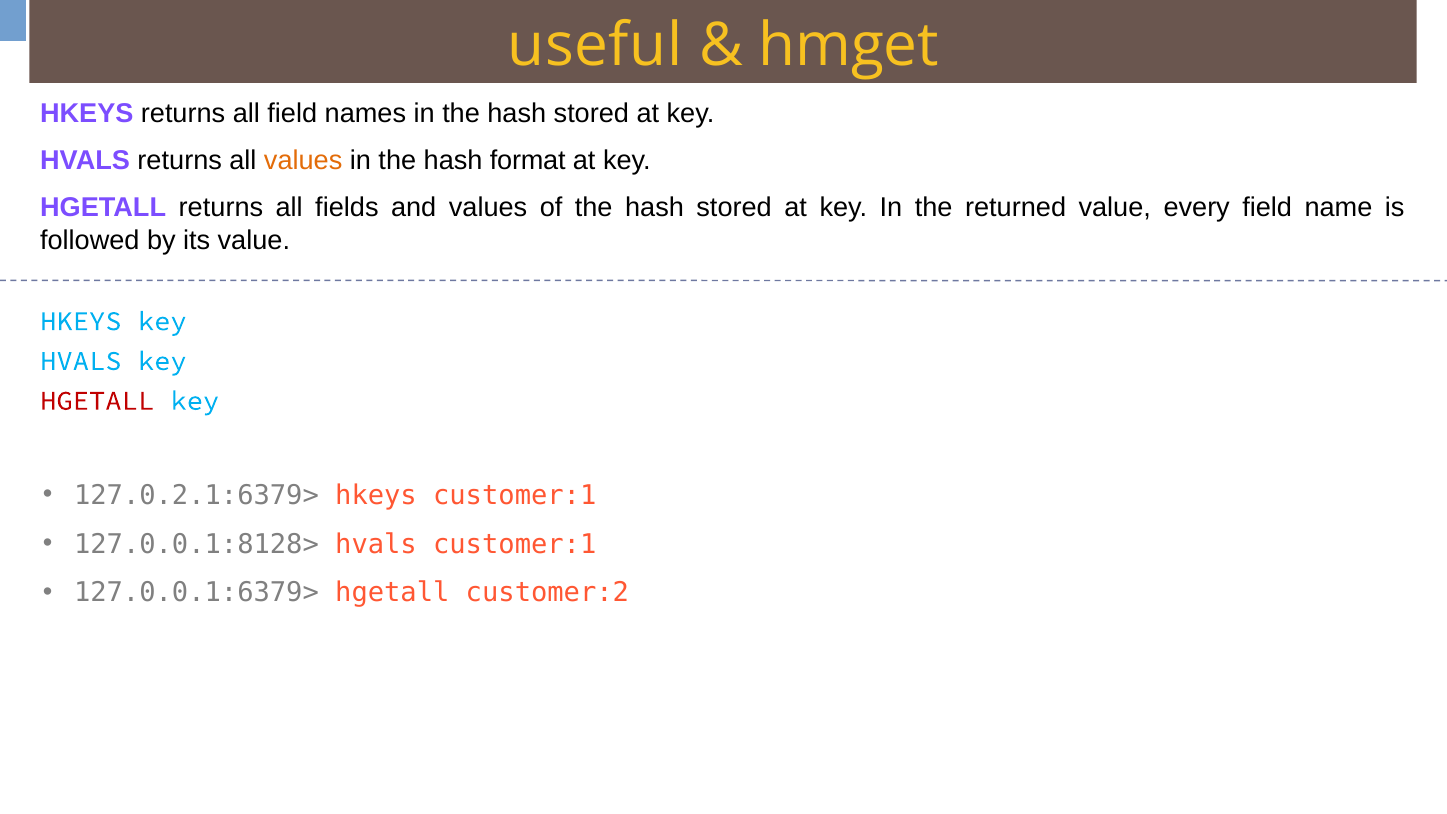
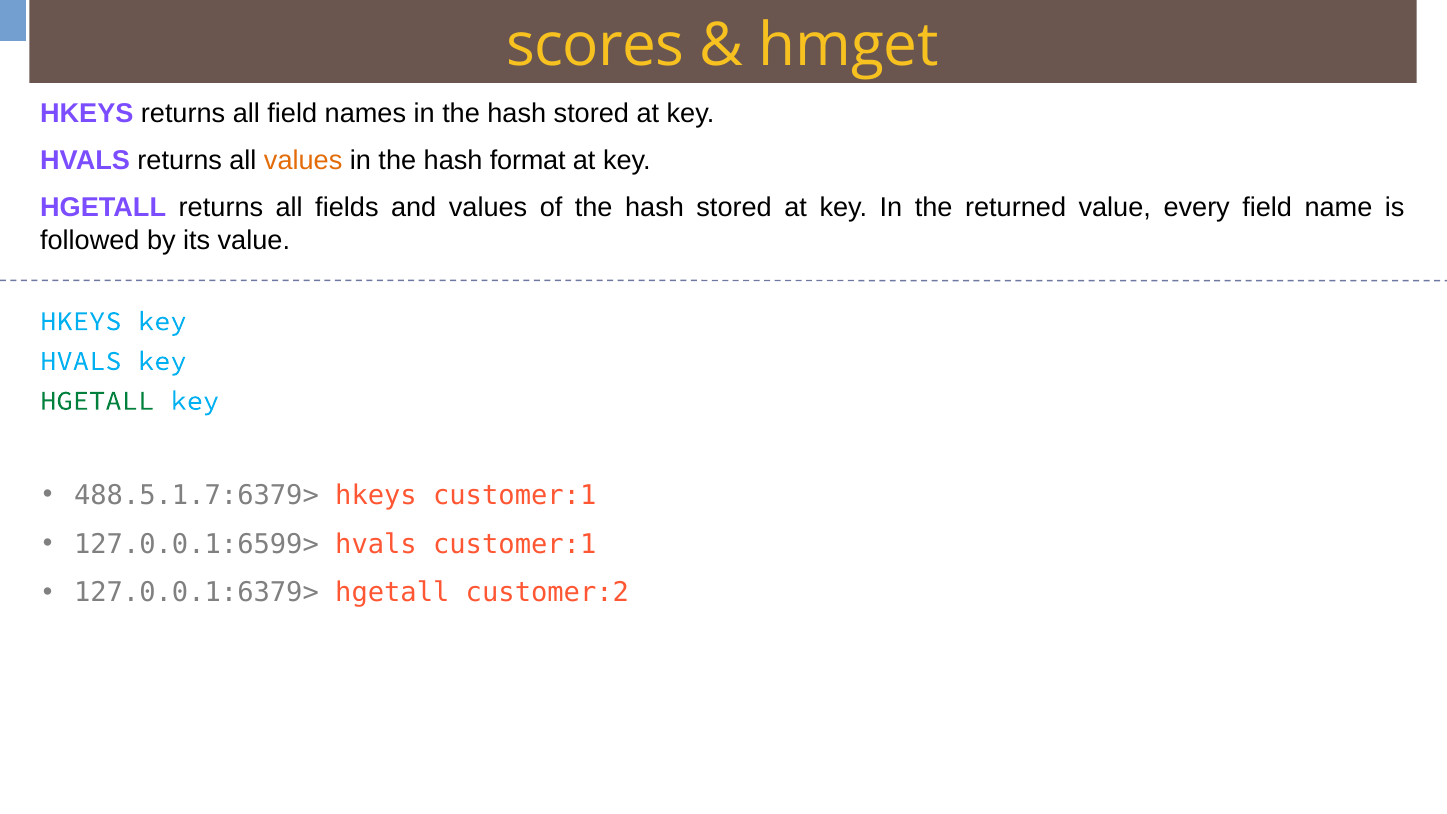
useful: useful -> scores
HGETALL at (97, 401) colour: red -> green
127.0.2.1:6379>: 127.0.2.1:6379> -> 488.5.1.7:6379>
127.0.0.1:8128>: 127.0.0.1:8128> -> 127.0.0.1:6599>
